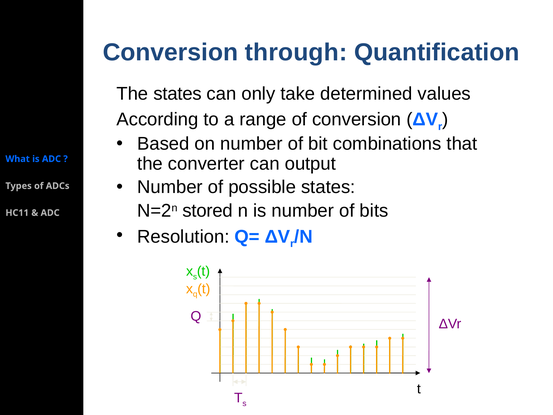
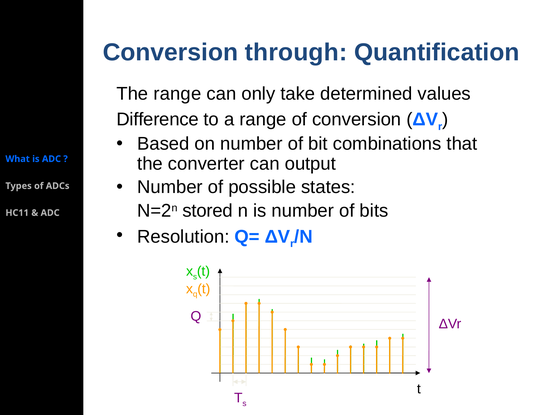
The states: states -> range
According: According -> Difference
